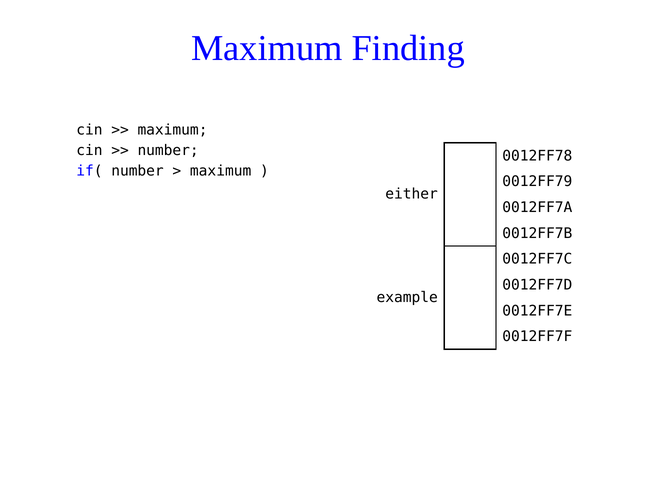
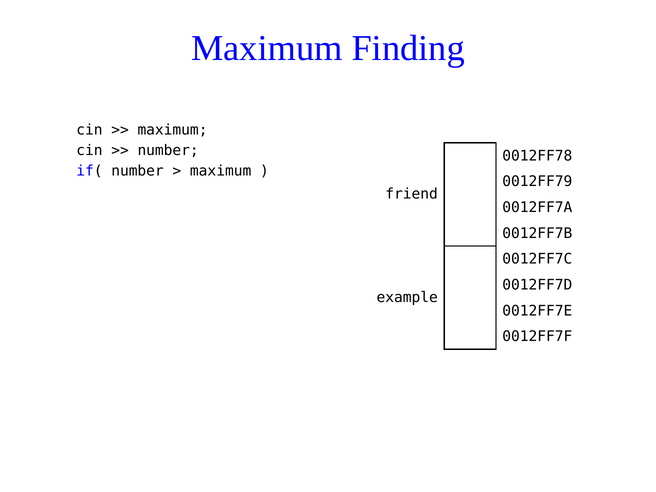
either: either -> friend
